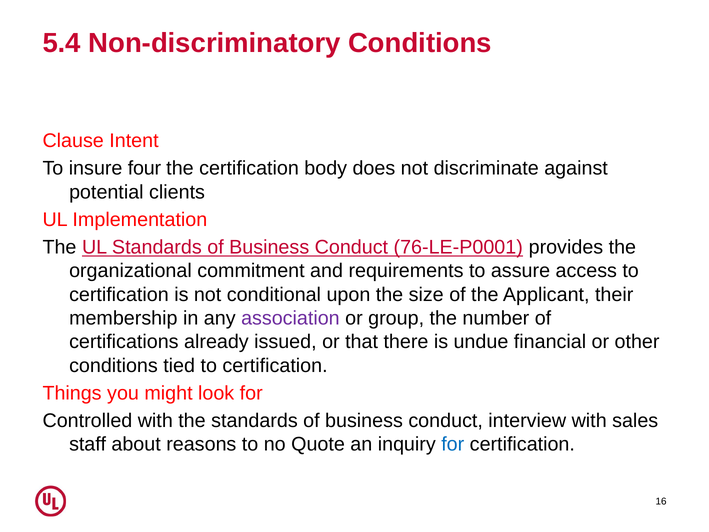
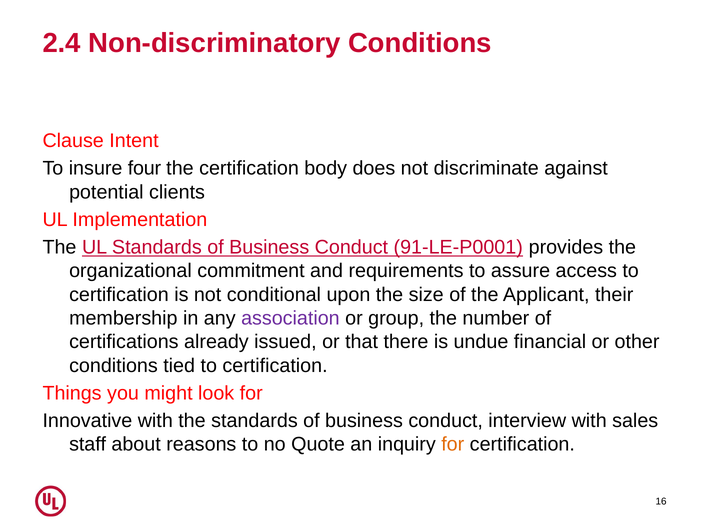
5.4: 5.4 -> 2.4
76-LE-P0001: 76-LE-P0001 -> 91-LE-P0001
Controlled: Controlled -> Innovative
for at (453, 444) colour: blue -> orange
